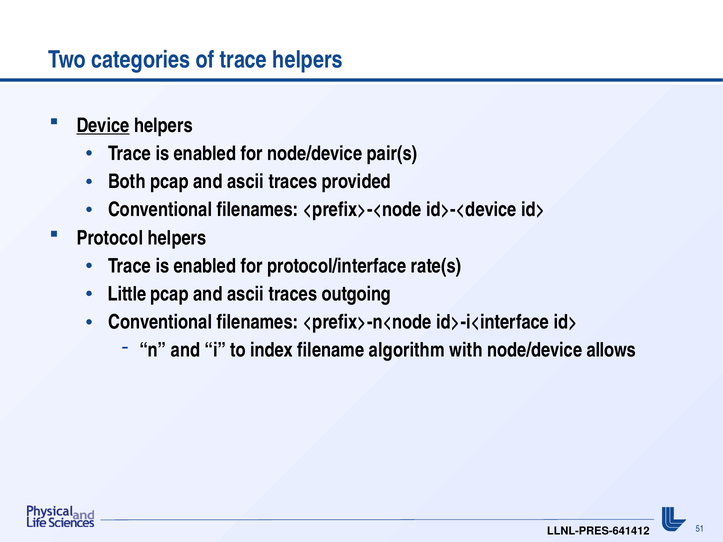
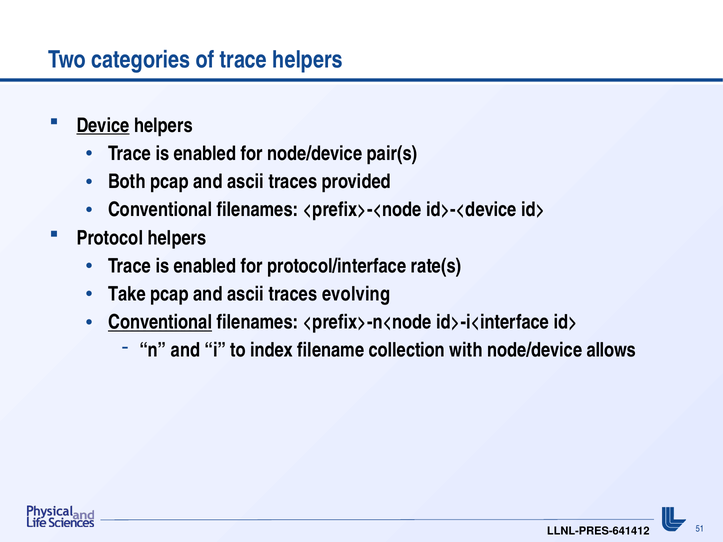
Little: Little -> Take
outgoing: outgoing -> evolving
Conventional at (160, 322) underline: none -> present
algorithm: algorithm -> collection
